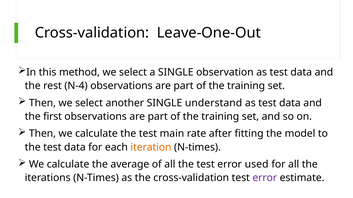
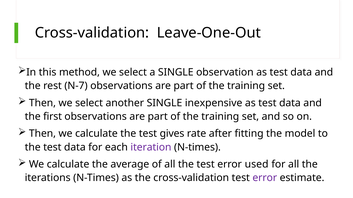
N-4: N-4 -> N-7
understand: understand -> inexpensive
main: main -> gives
iteration colour: orange -> purple
